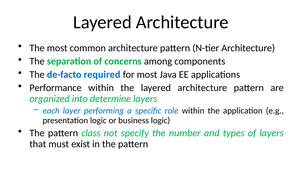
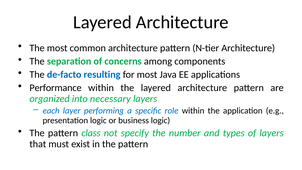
required: required -> resulting
determine: determine -> necessary
